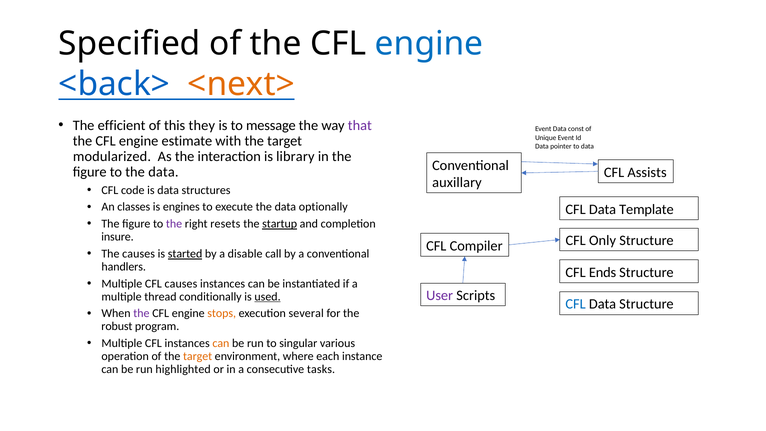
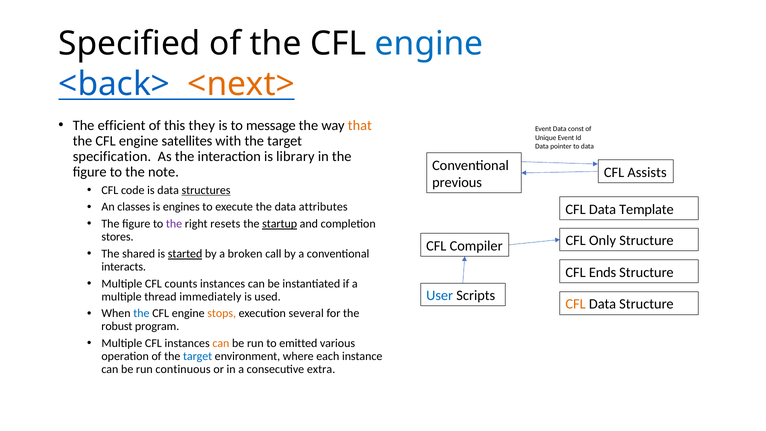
that colour: purple -> orange
estimate: estimate -> satellites
modularized: modularized -> specification
to the data: data -> note
auxillary: auxillary -> previous
structures underline: none -> present
optionally: optionally -> attributes
insure: insure -> stores
The causes: causes -> shared
disable: disable -> broken
handlers: handlers -> interacts
CFL causes: causes -> counts
User colour: purple -> blue
conditionally: conditionally -> immediately
used underline: present -> none
CFL at (576, 304) colour: blue -> orange
the at (141, 313) colour: purple -> blue
singular: singular -> emitted
target at (198, 356) colour: orange -> blue
highlighted: highlighted -> continuous
tasks: tasks -> extra
